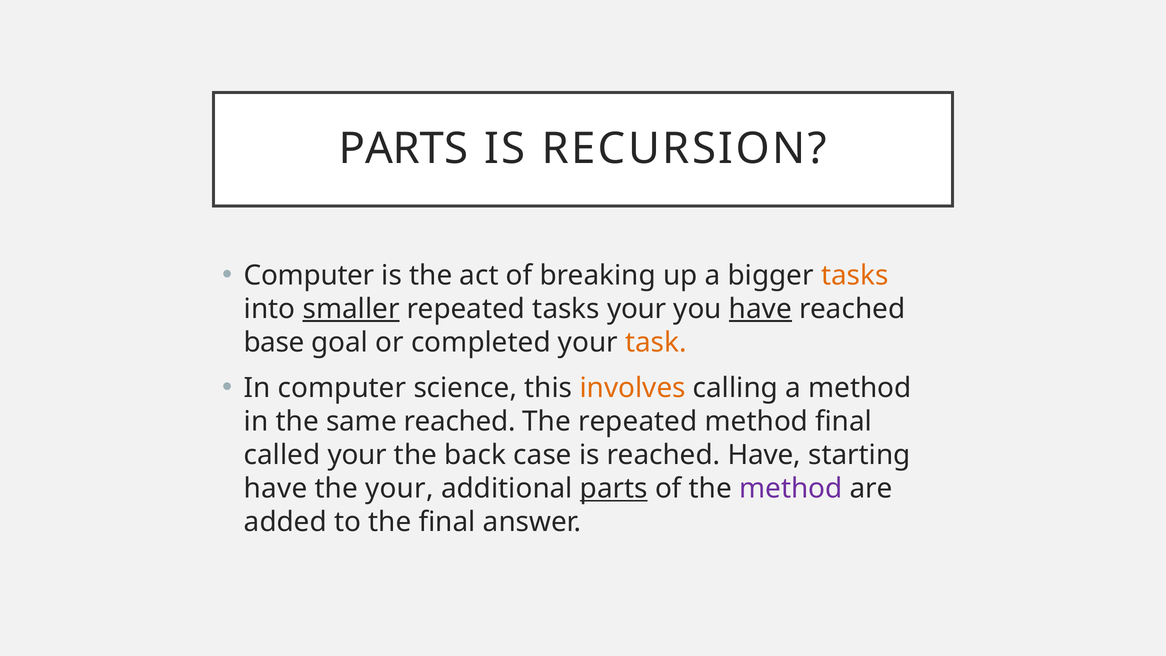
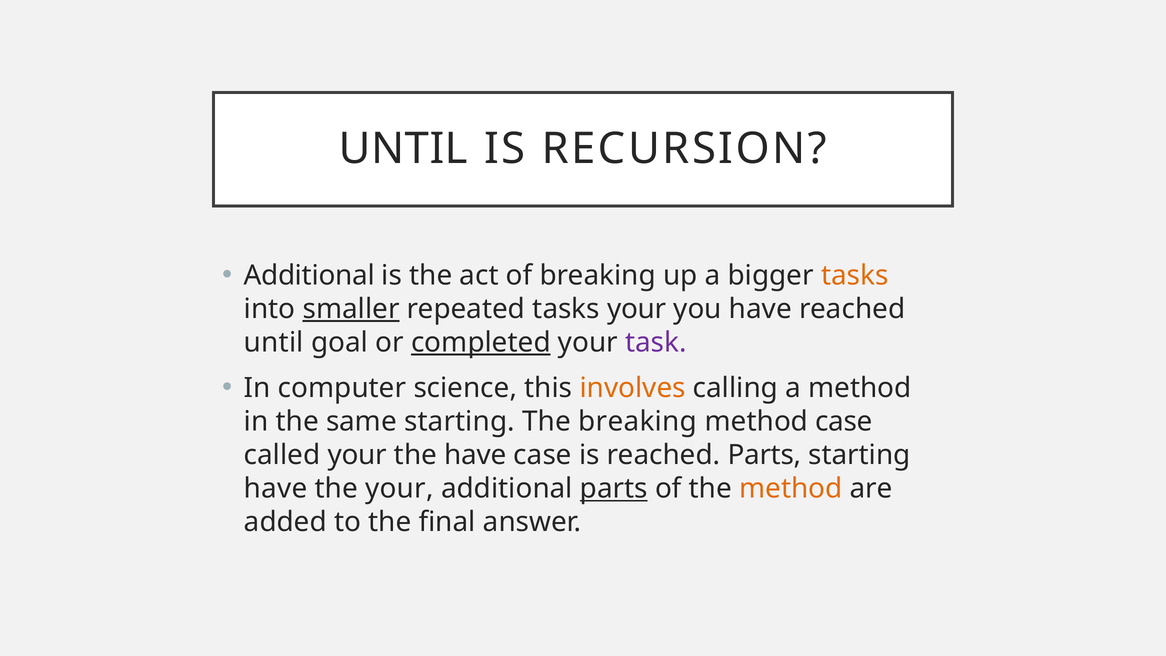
PARTS at (403, 149): PARTS -> UNTIL
Computer at (309, 275): Computer -> Additional
have at (760, 309) underline: present -> none
base at (274, 342): base -> until
completed underline: none -> present
task colour: orange -> purple
same reached: reached -> starting
The repeated: repeated -> breaking
method final: final -> case
the back: back -> have
reached Have: Have -> Parts
method at (791, 489) colour: purple -> orange
